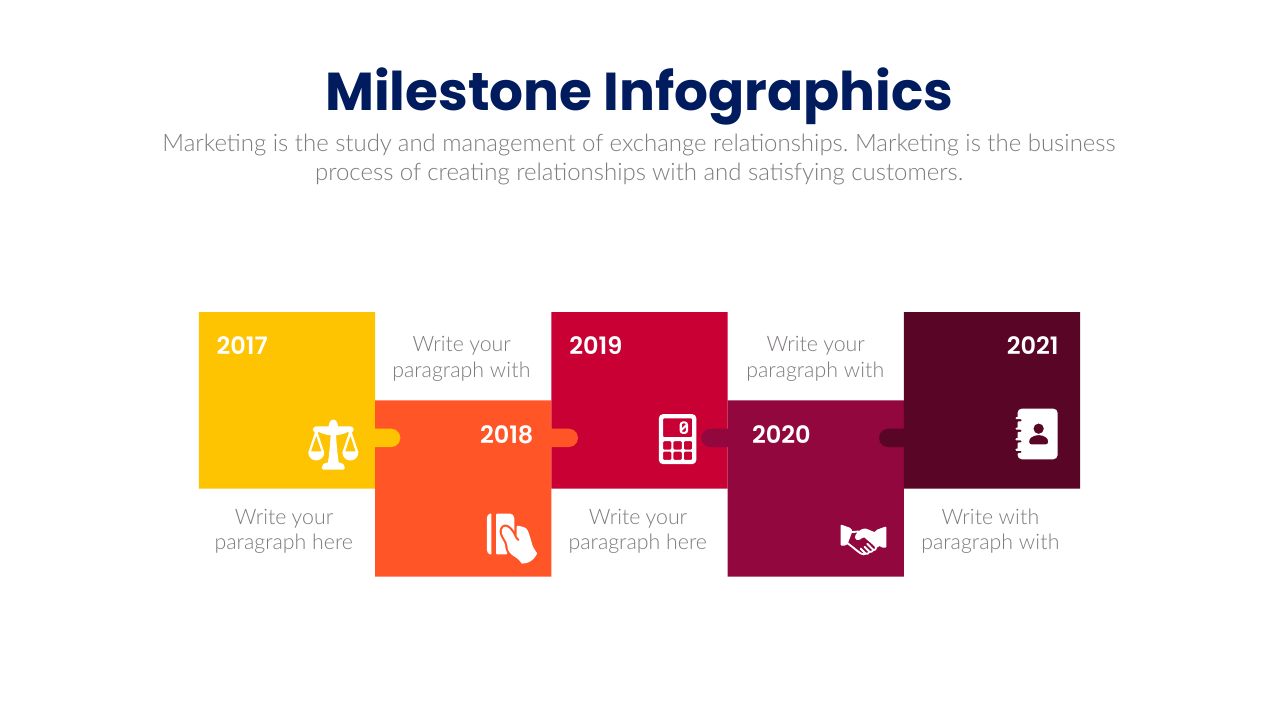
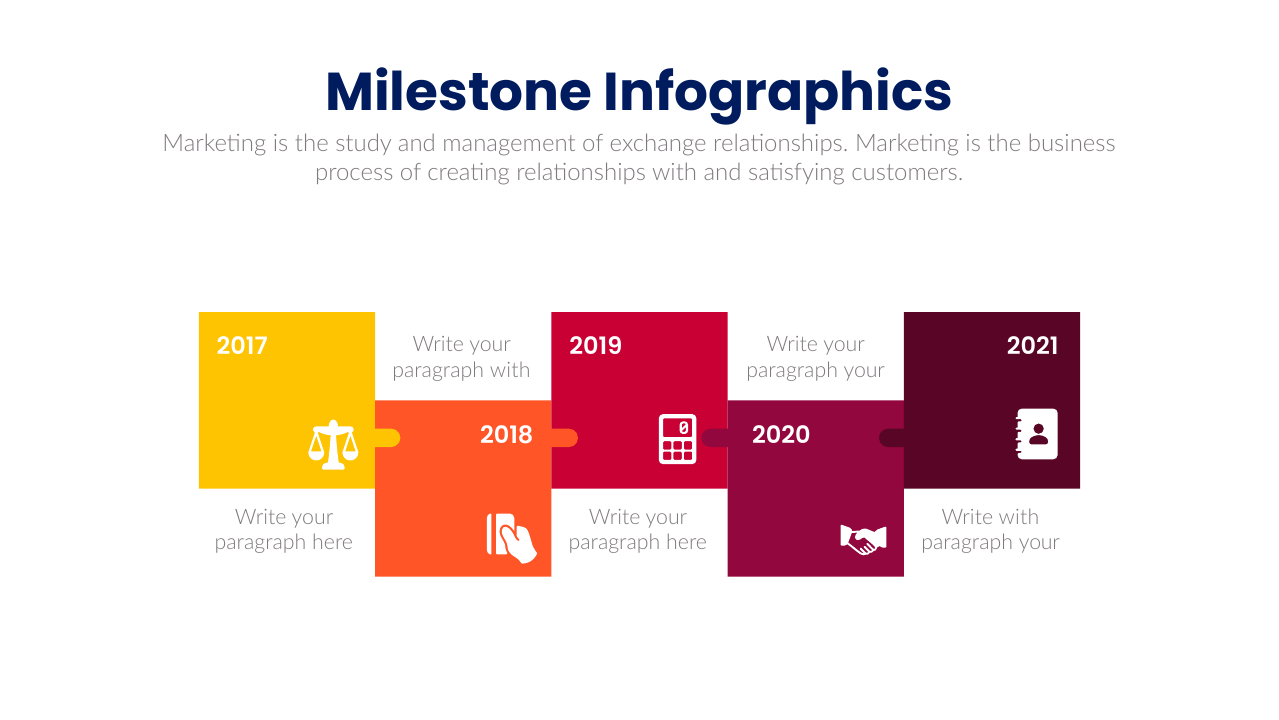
with at (864, 370): with -> your
with at (1039, 542): with -> your
